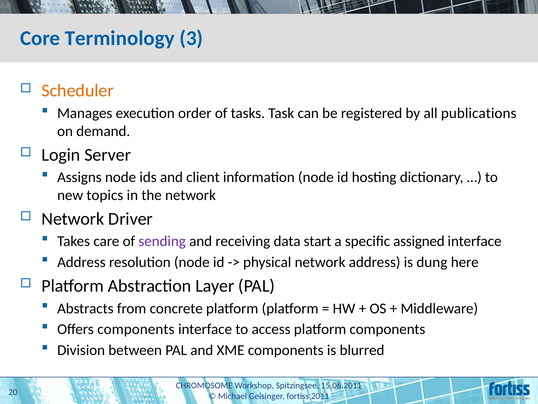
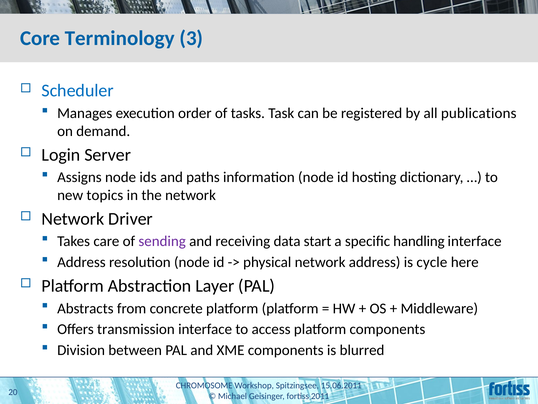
Scheduler colour: orange -> blue
client: client -> paths
assigned: assigned -> handling
dung: dung -> cycle
Offers components: components -> transmission
